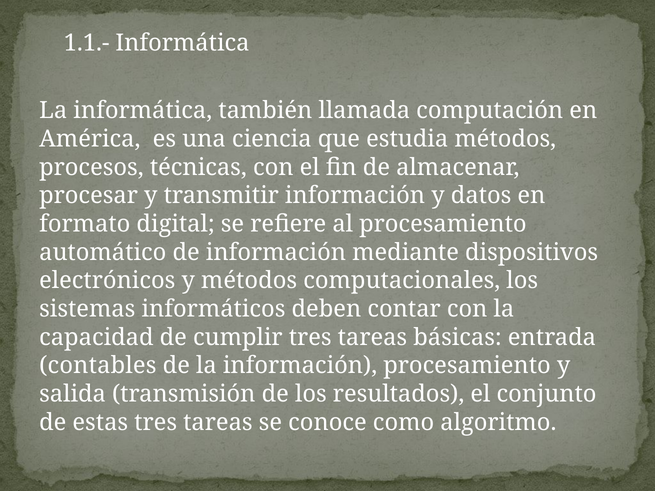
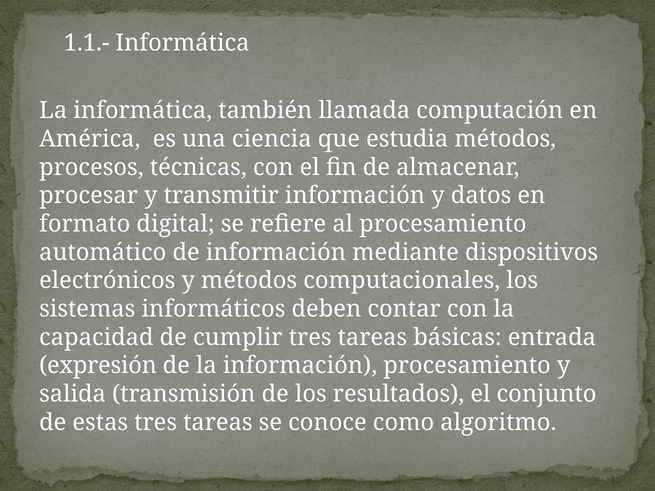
contables: contables -> expresión
